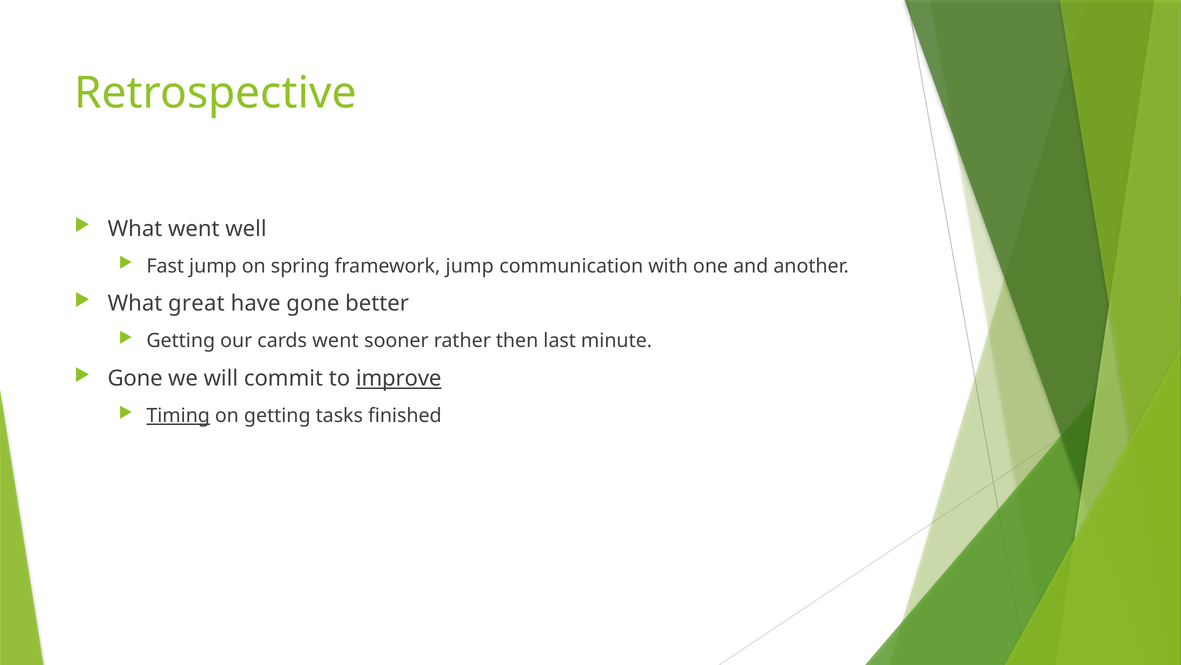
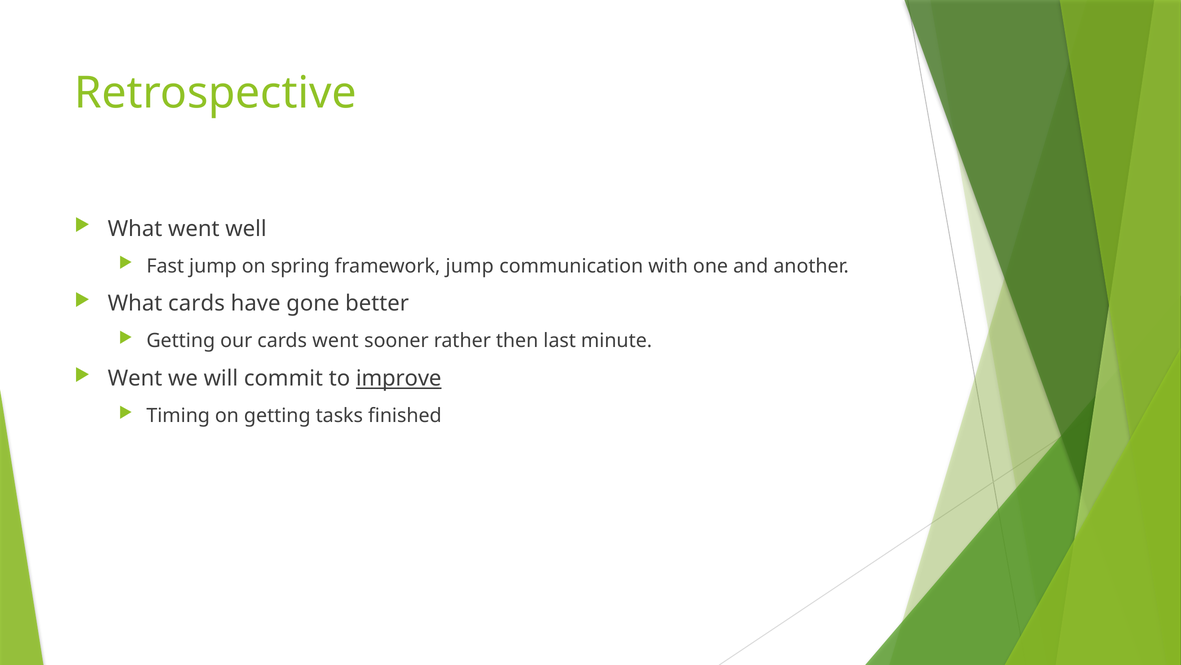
What great: great -> cards
Gone at (135, 378): Gone -> Went
Timing underline: present -> none
